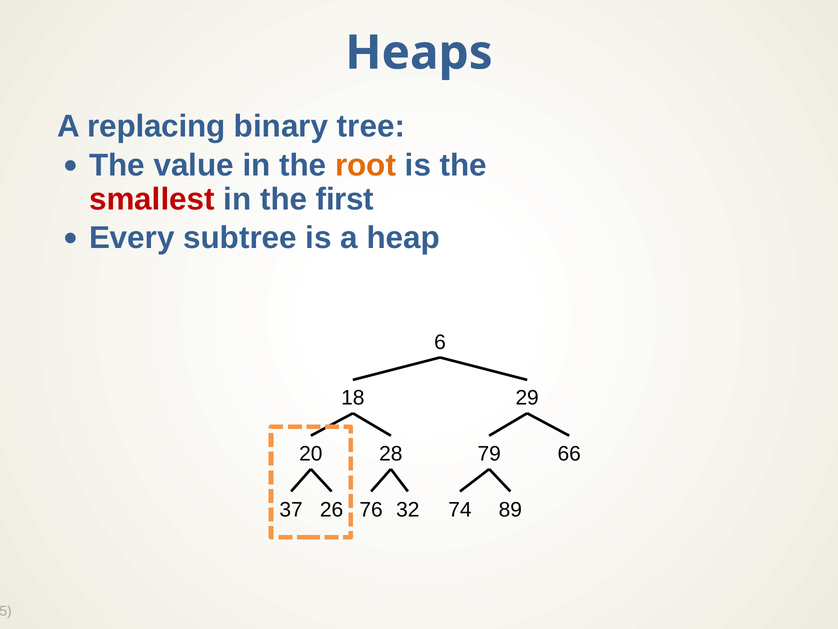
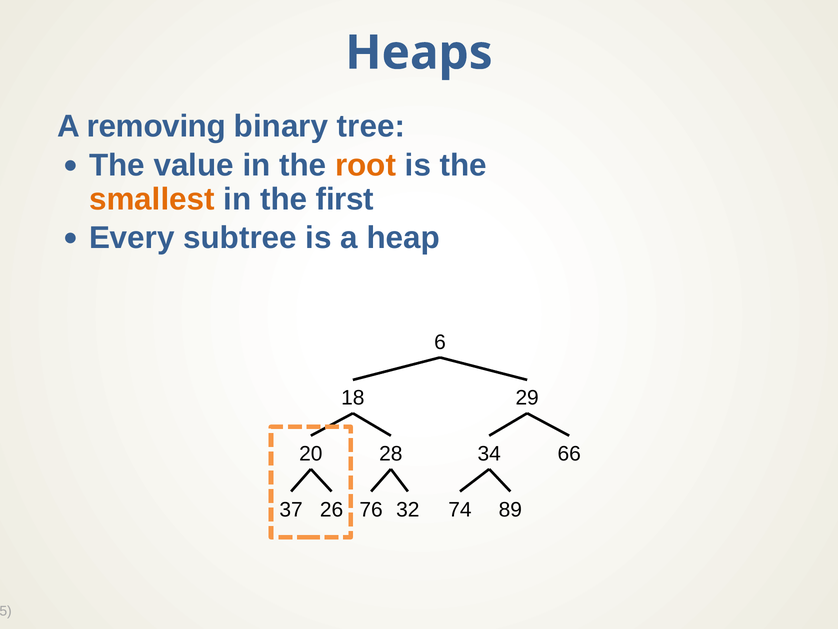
replacing: replacing -> removing
smallest colour: red -> orange
79: 79 -> 34
